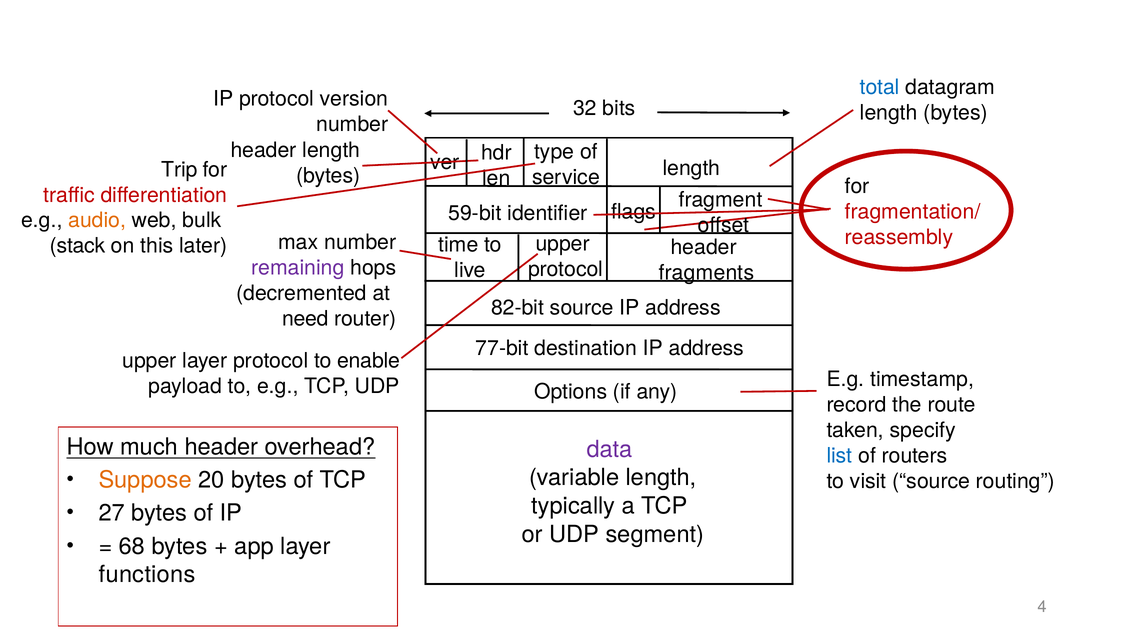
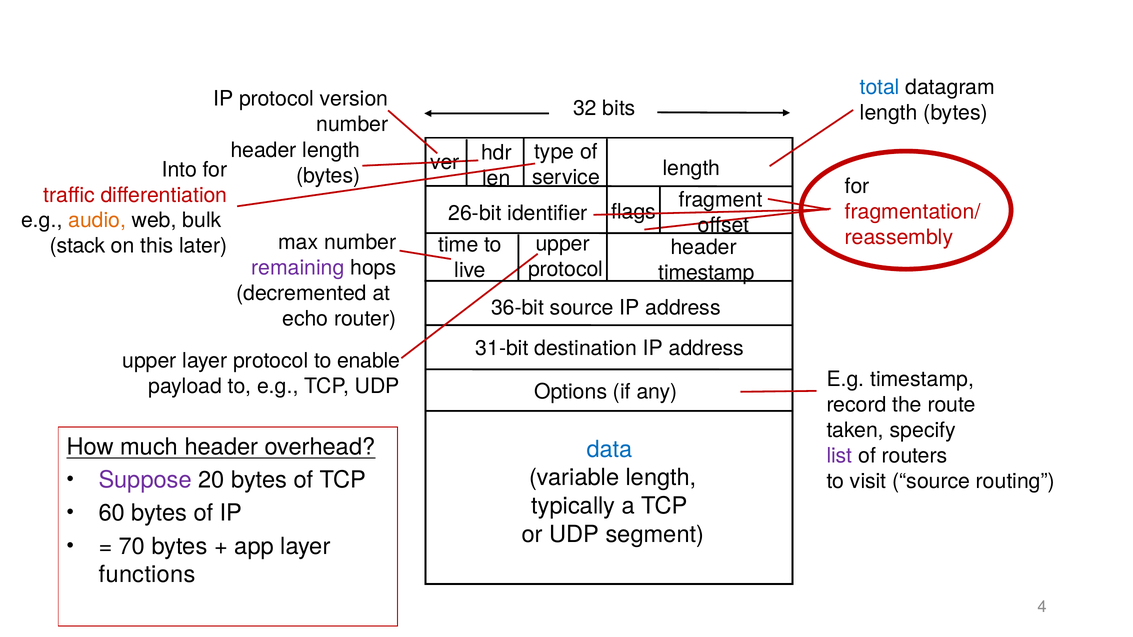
Trip: Trip -> Into
59-bit: 59-bit -> 26-bit
fragments at (706, 273): fragments -> timestamp
82-bit: 82-bit -> 36-bit
need: need -> echo
77-bit: 77-bit -> 31-bit
data colour: purple -> blue
list colour: blue -> purple
Suppose colour: orange -> purple
27: 27 -> 60
68: 68 -> 70
